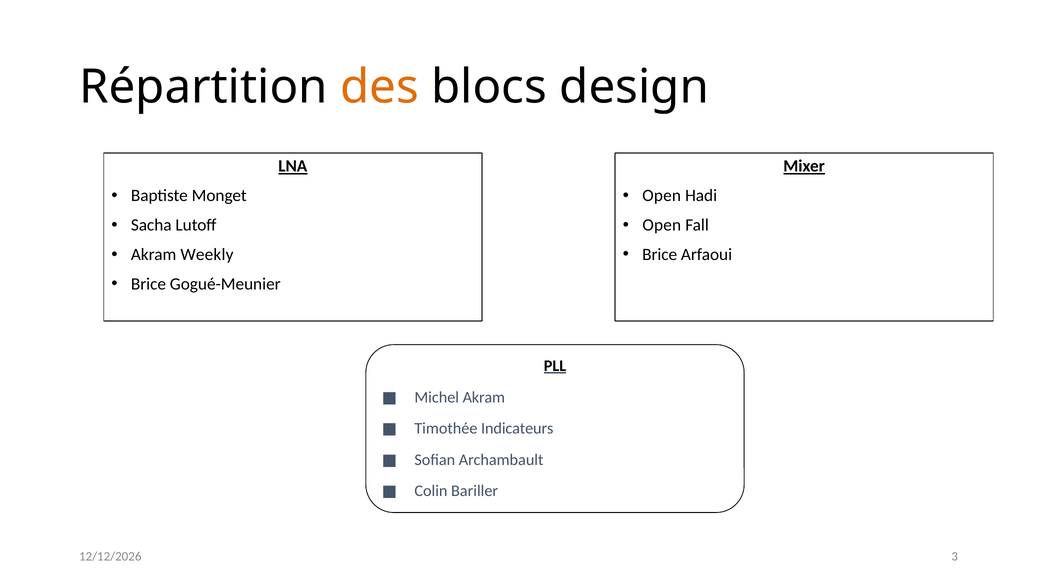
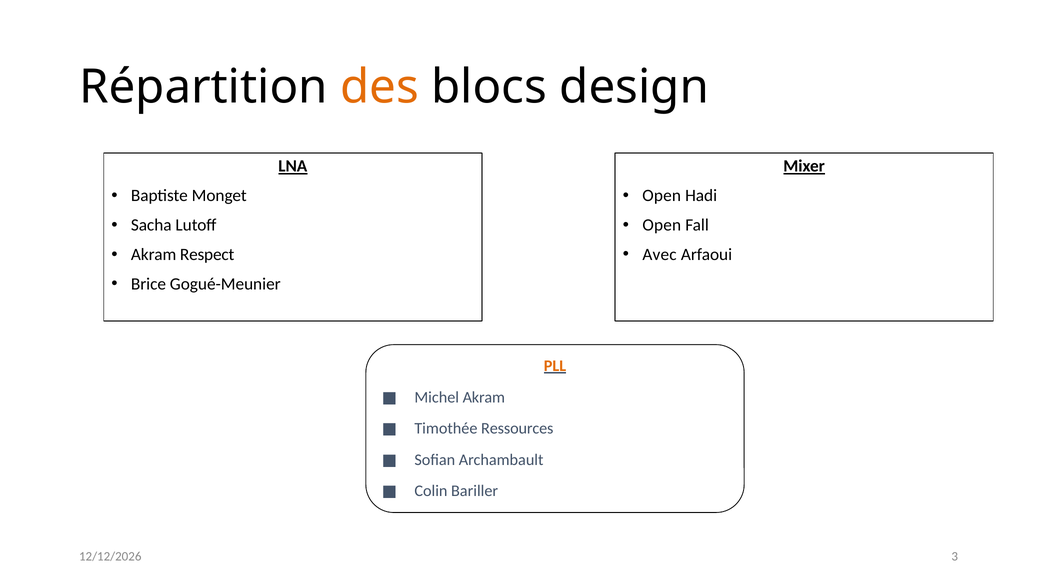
Brice at (660, 255): Brice -> Avec
Weekly: Weekly -> Respect
PLL colour: black -> orange
Indicateurs: Indicateurs -> Ressources
